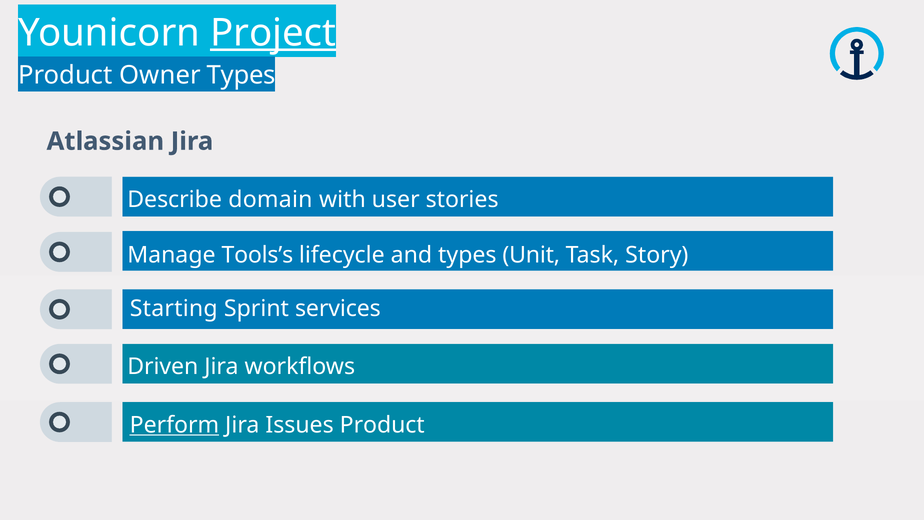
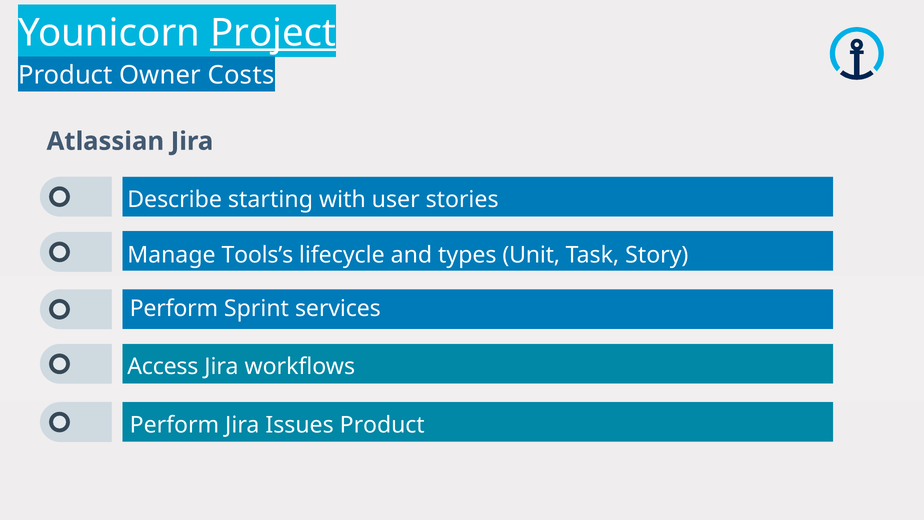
Owner Types: Types -> Costs
domain: domain -> starting
Starting at (174, 309): Starting -> Perform
Driven: Driven -> Access
Perform at (174, 425) underline: present -> none
